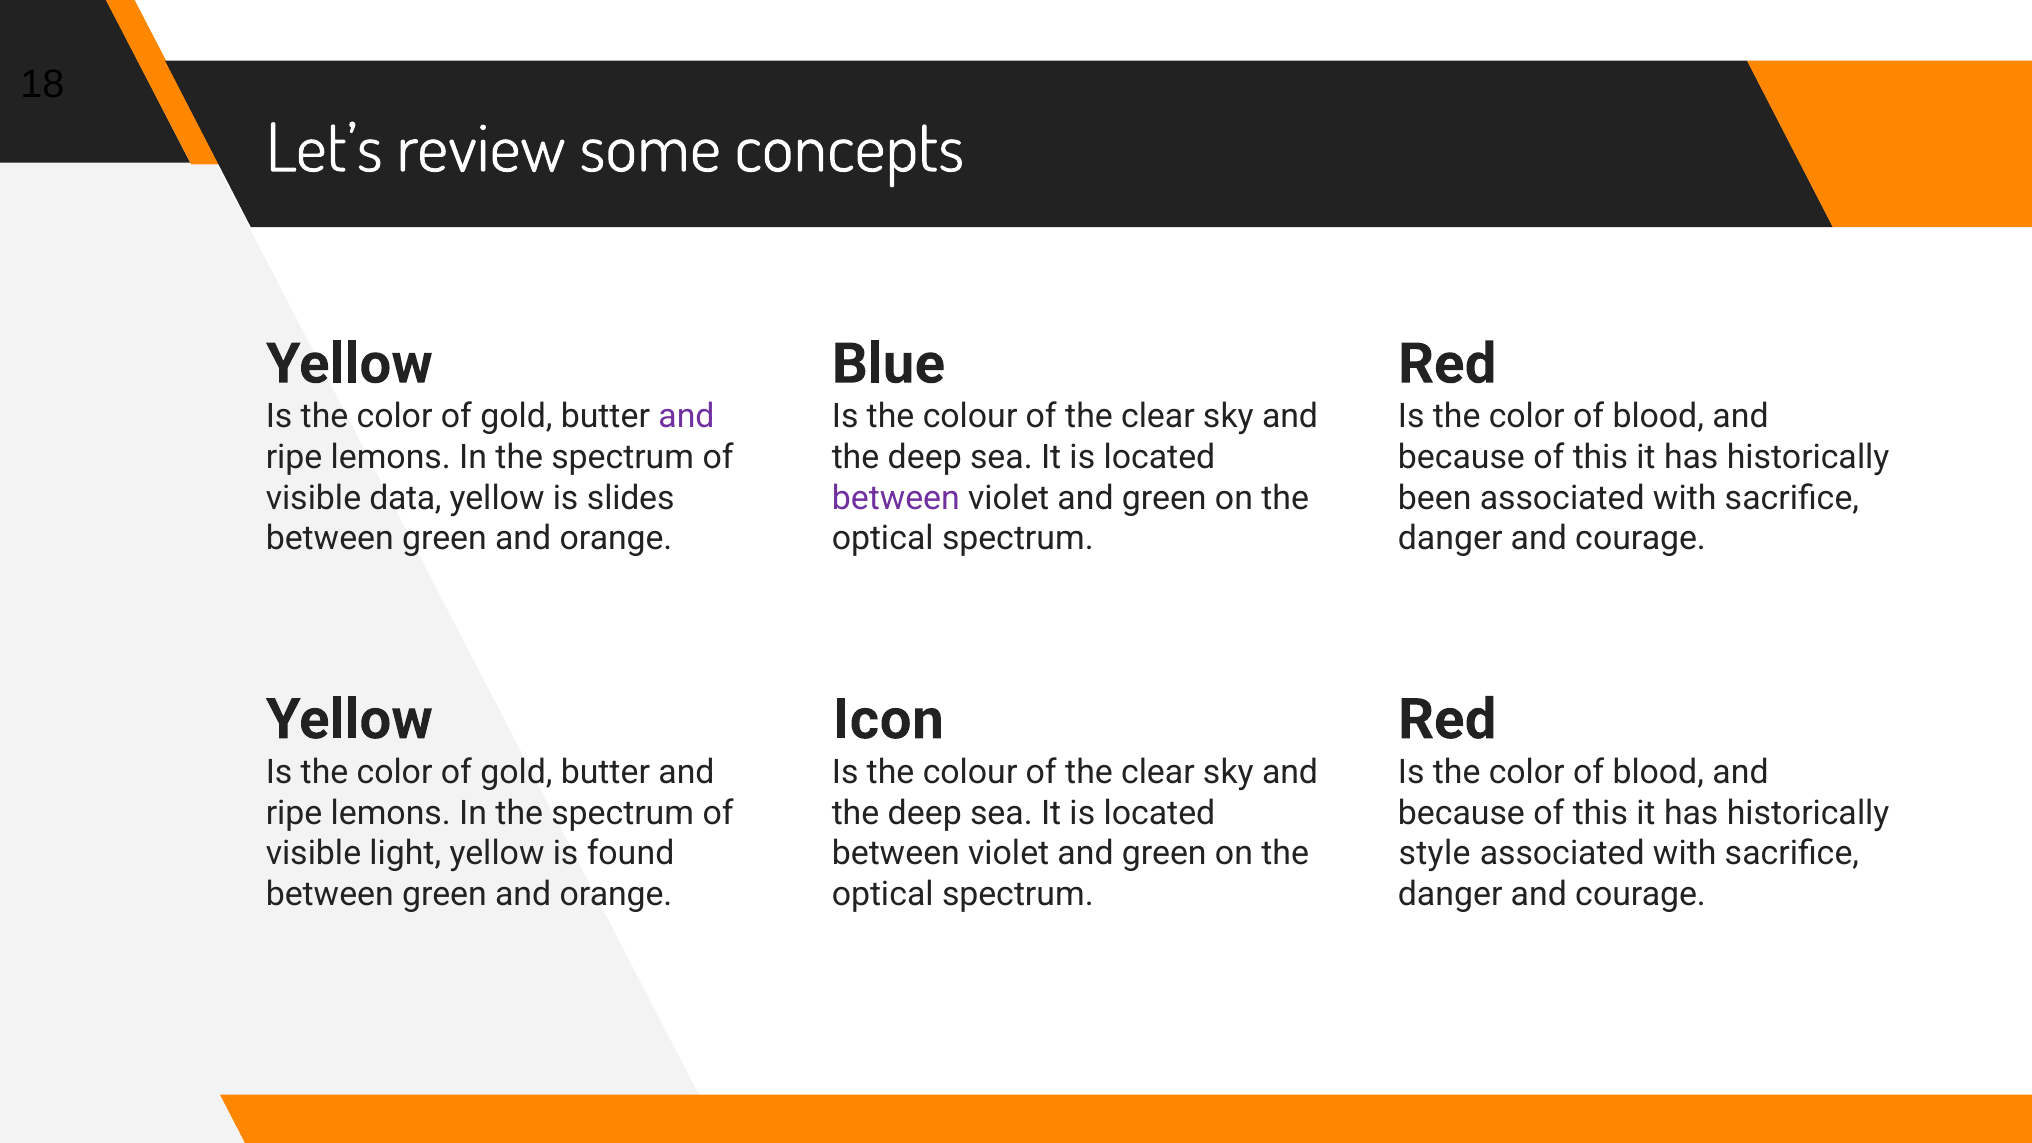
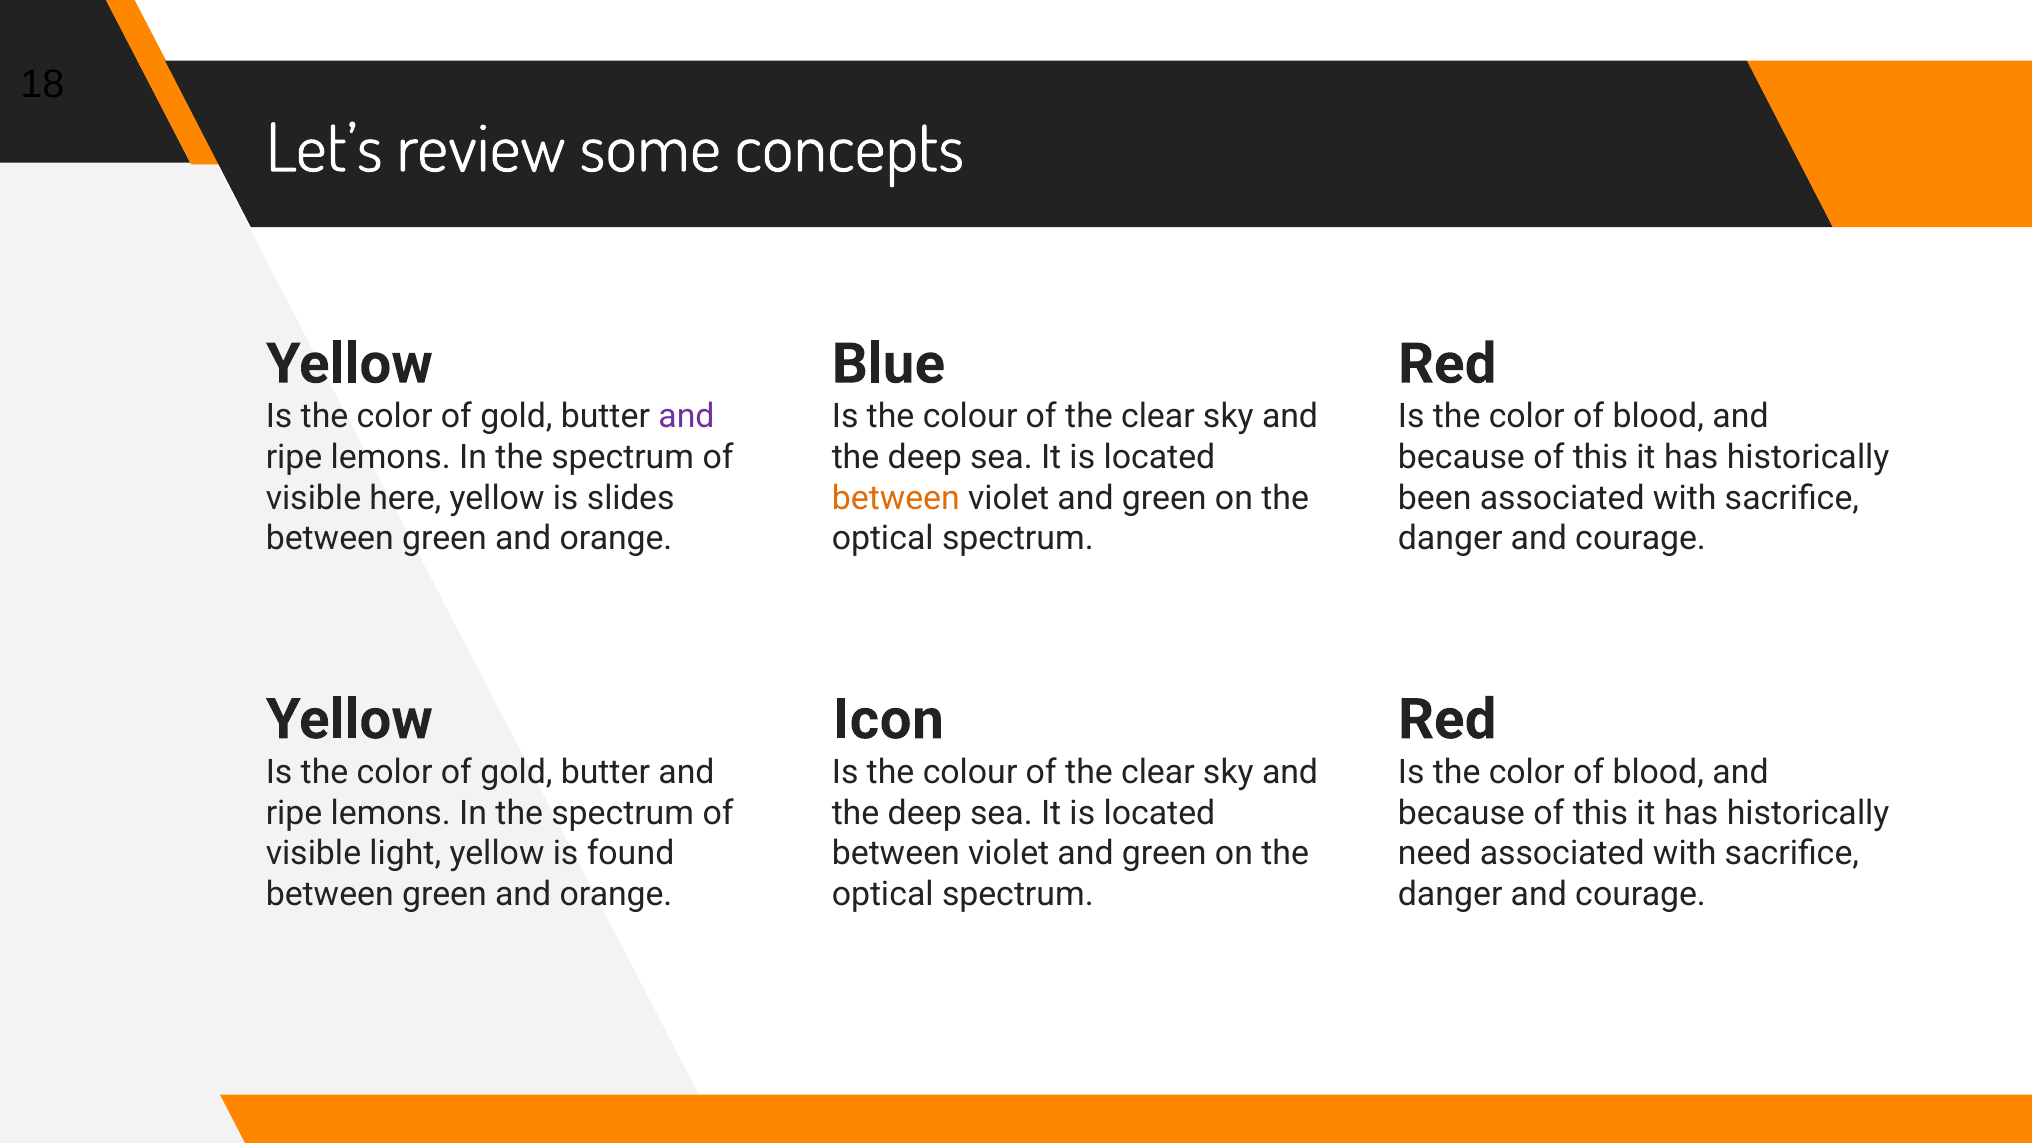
data: data -> here
between at (896, 498) colour: purple -> orange
style: style -> need
